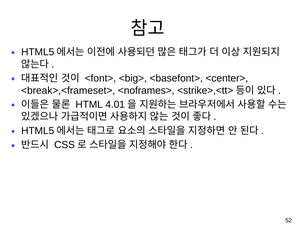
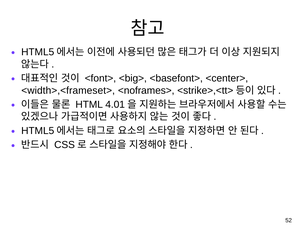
<break>,<frameset>: <break>,<frameset> -> <width>,<frameset>
